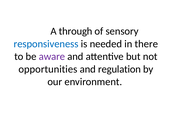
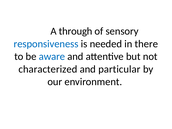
aware colour: purple -> blue
opportunities: opportunities -> characterized
regulation: regulation -> particular
